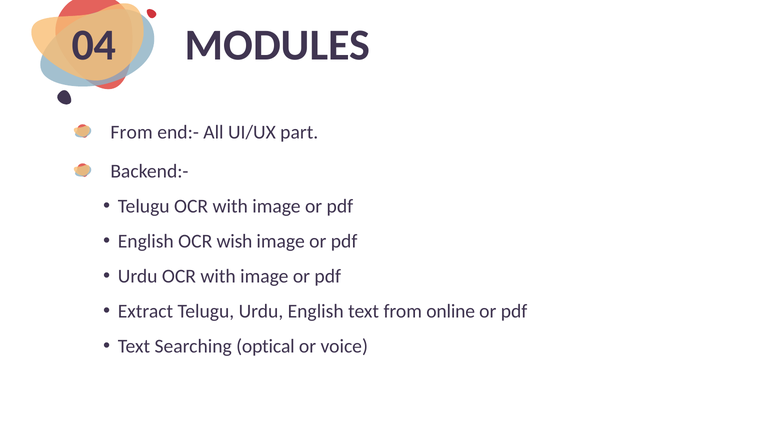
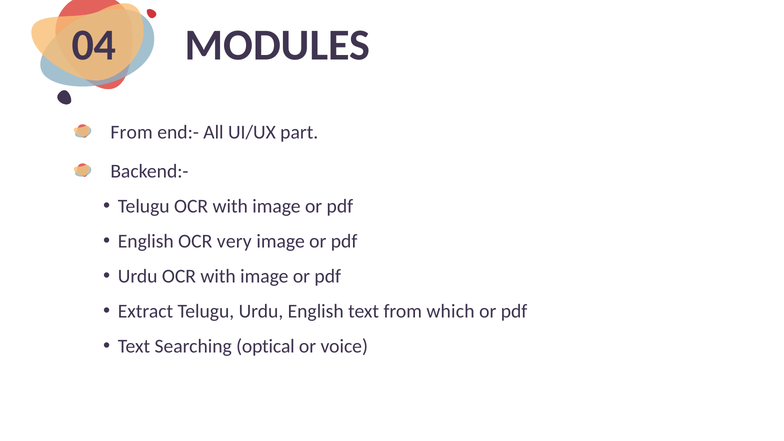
wish: wish -> very
online: online -> which
